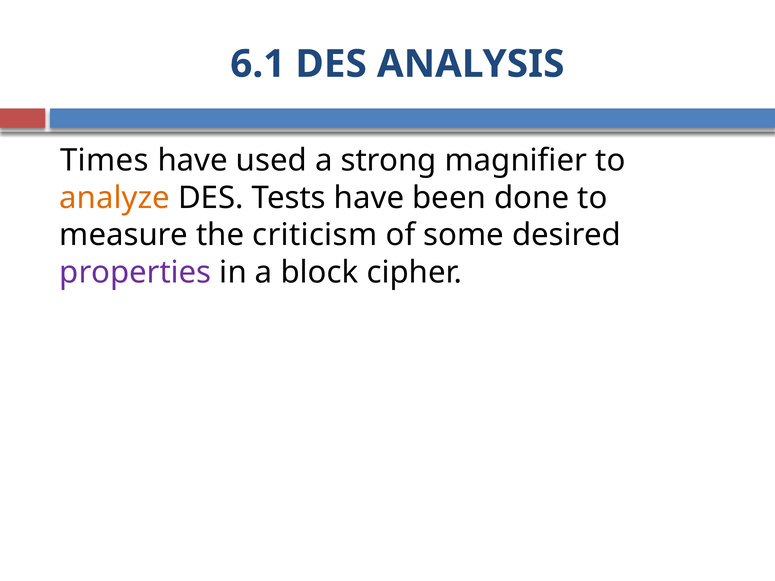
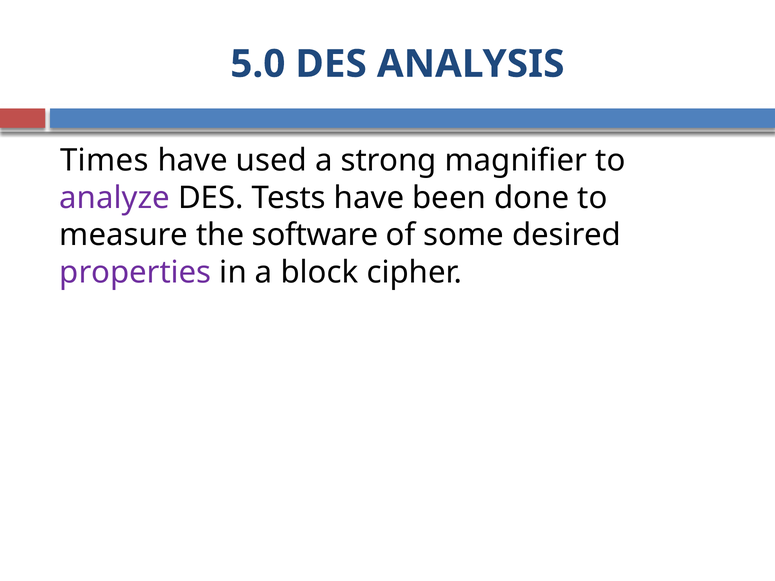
6.1: 6.1 -> 5.0
analyze colour: orange -> purple
criticism: criticism -> software
